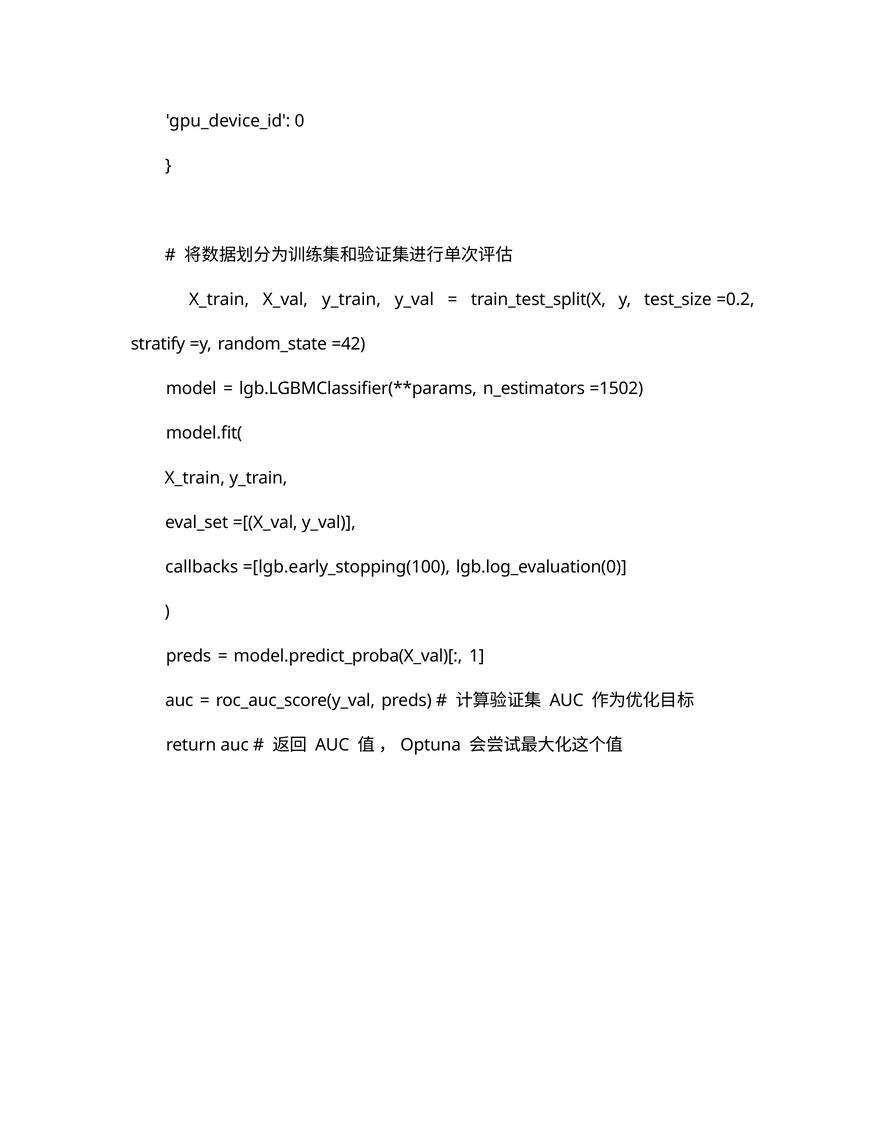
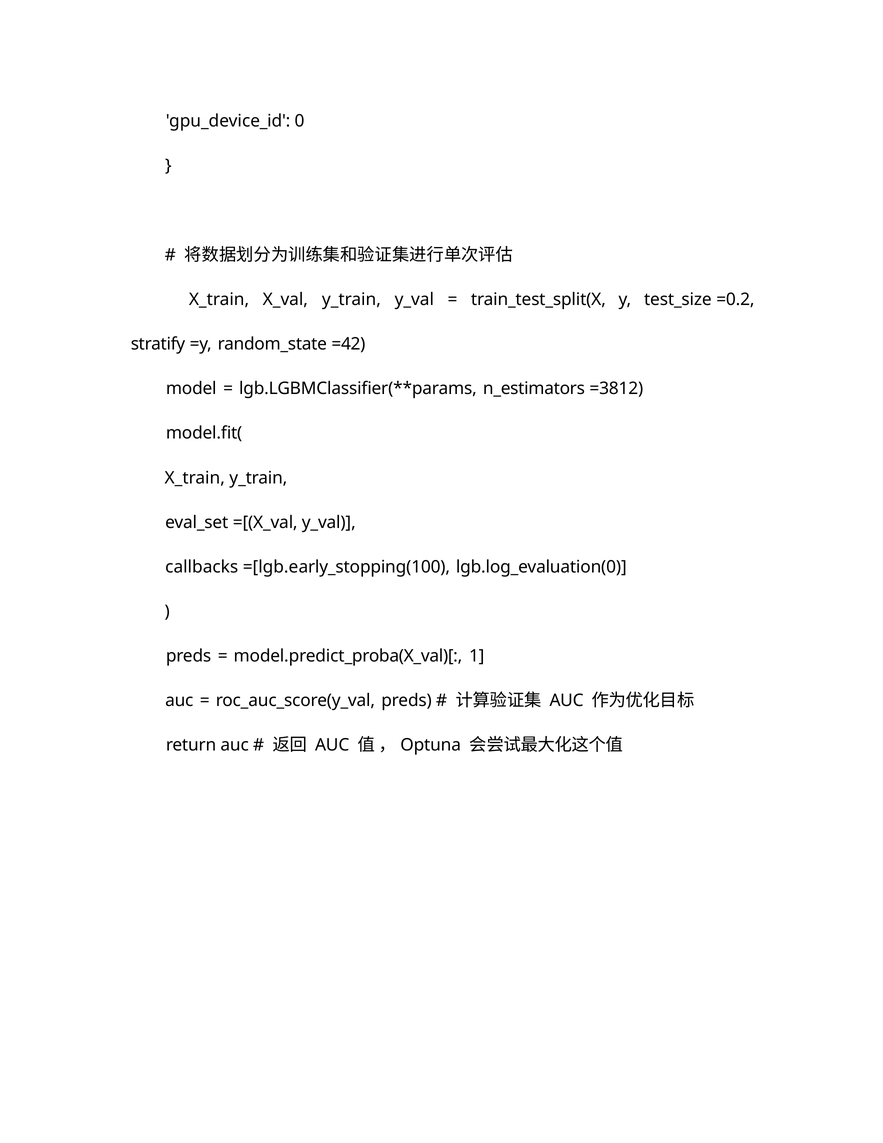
=1502: =1502 -> =3812
